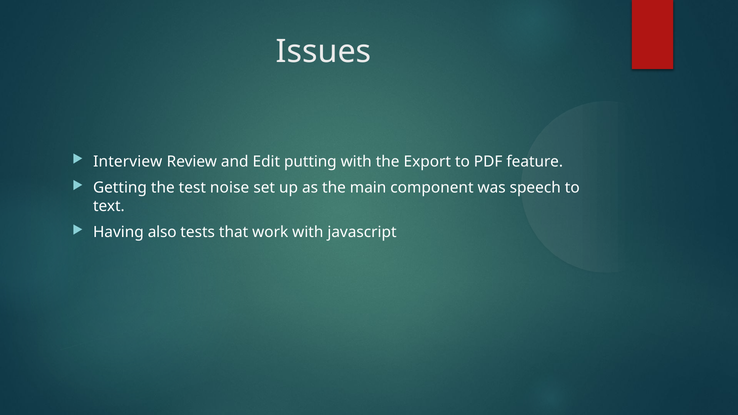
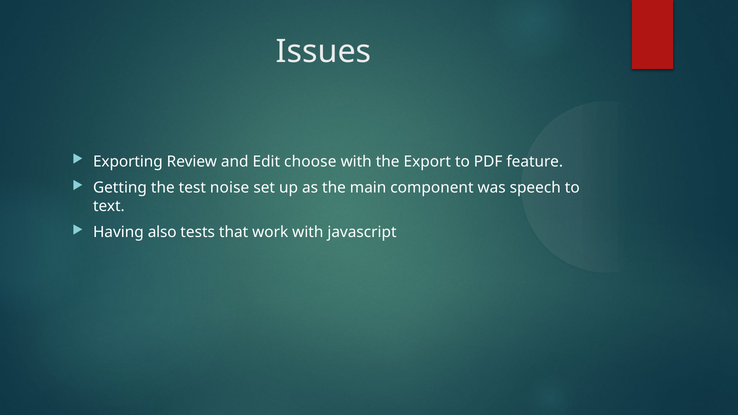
Interview: Interview -> Exporting
putting: putting -> choose
